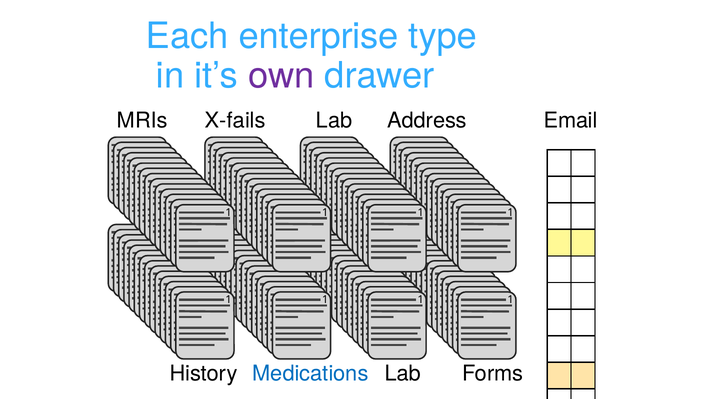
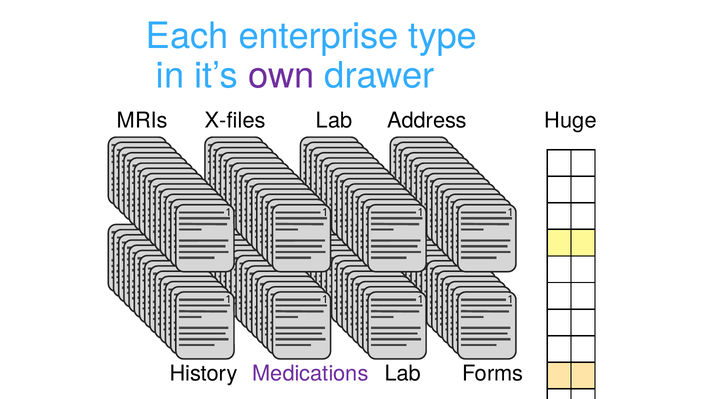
X-fails: X-fails -> X-files
Email: Email -> Huge
Medications colour: blue -> purple
